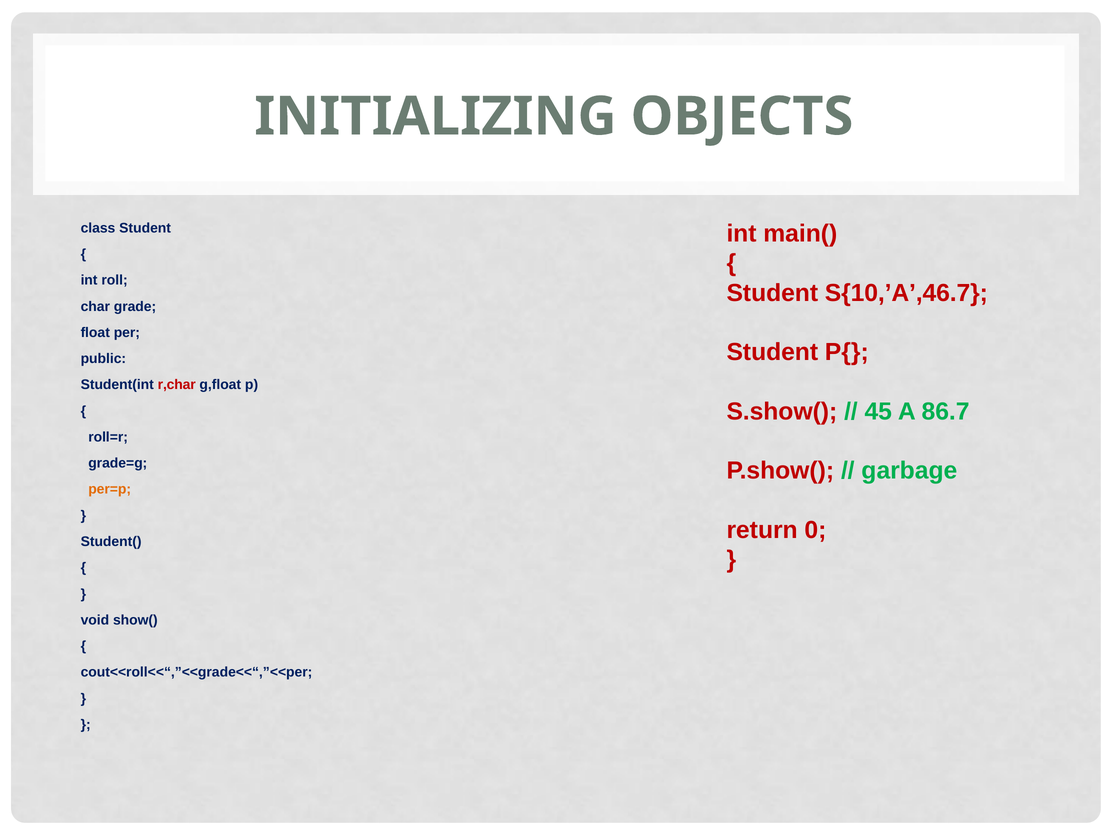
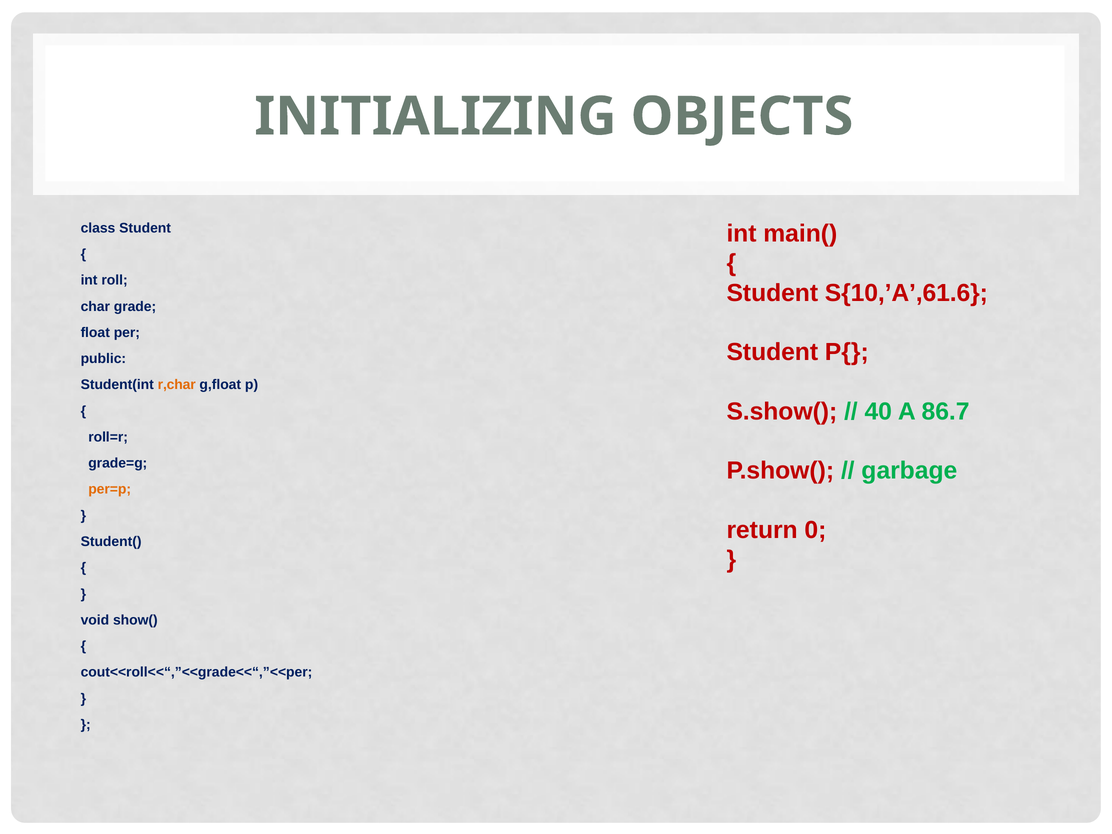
S{10,’A’,46.7: S{10,’A’,46.7 -> S{10,’A’,61.6
r,char colour: red -> orange
45: 45 -> 40
